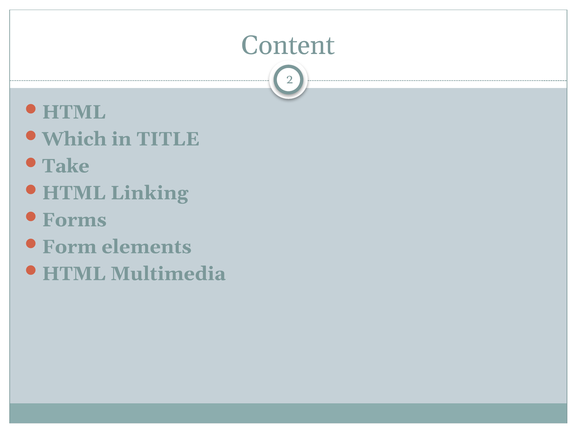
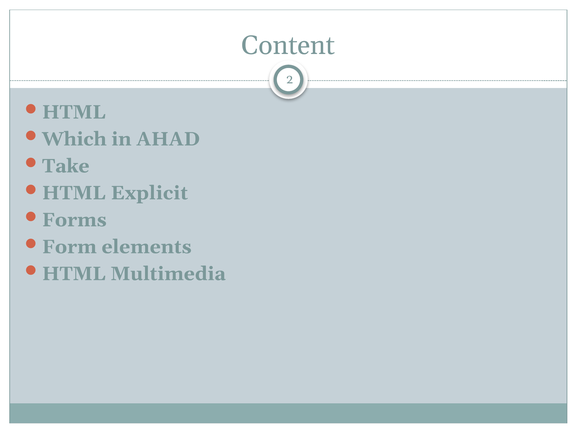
TITLE: TITLE -> AHAD
Linking: Linking -> Explicit
